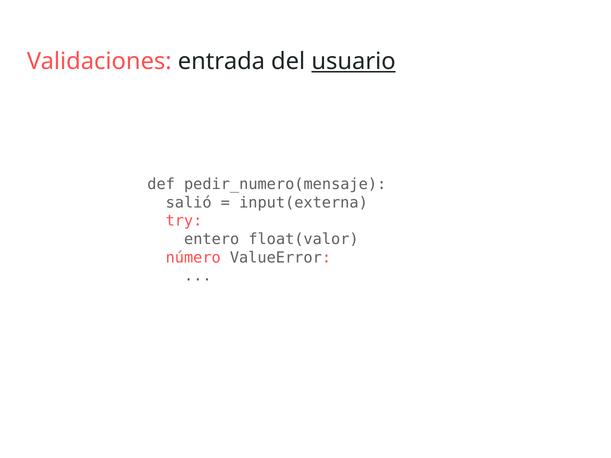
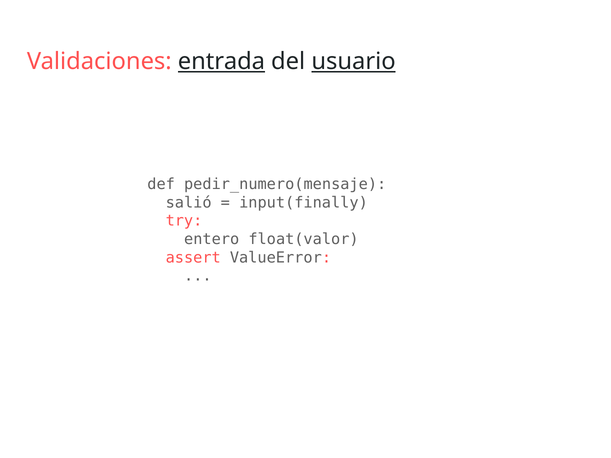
entrada underline: none -> present
input(externa: input(externa -> input(finally
número: número -> assert
